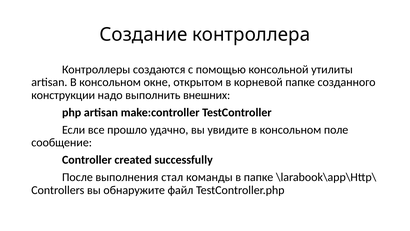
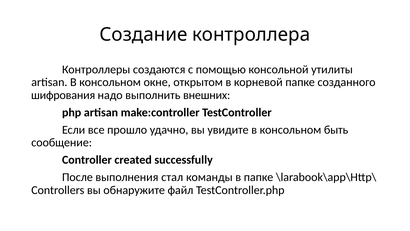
конструкции: конструкции -> шифрования
поле: поле -> быть
